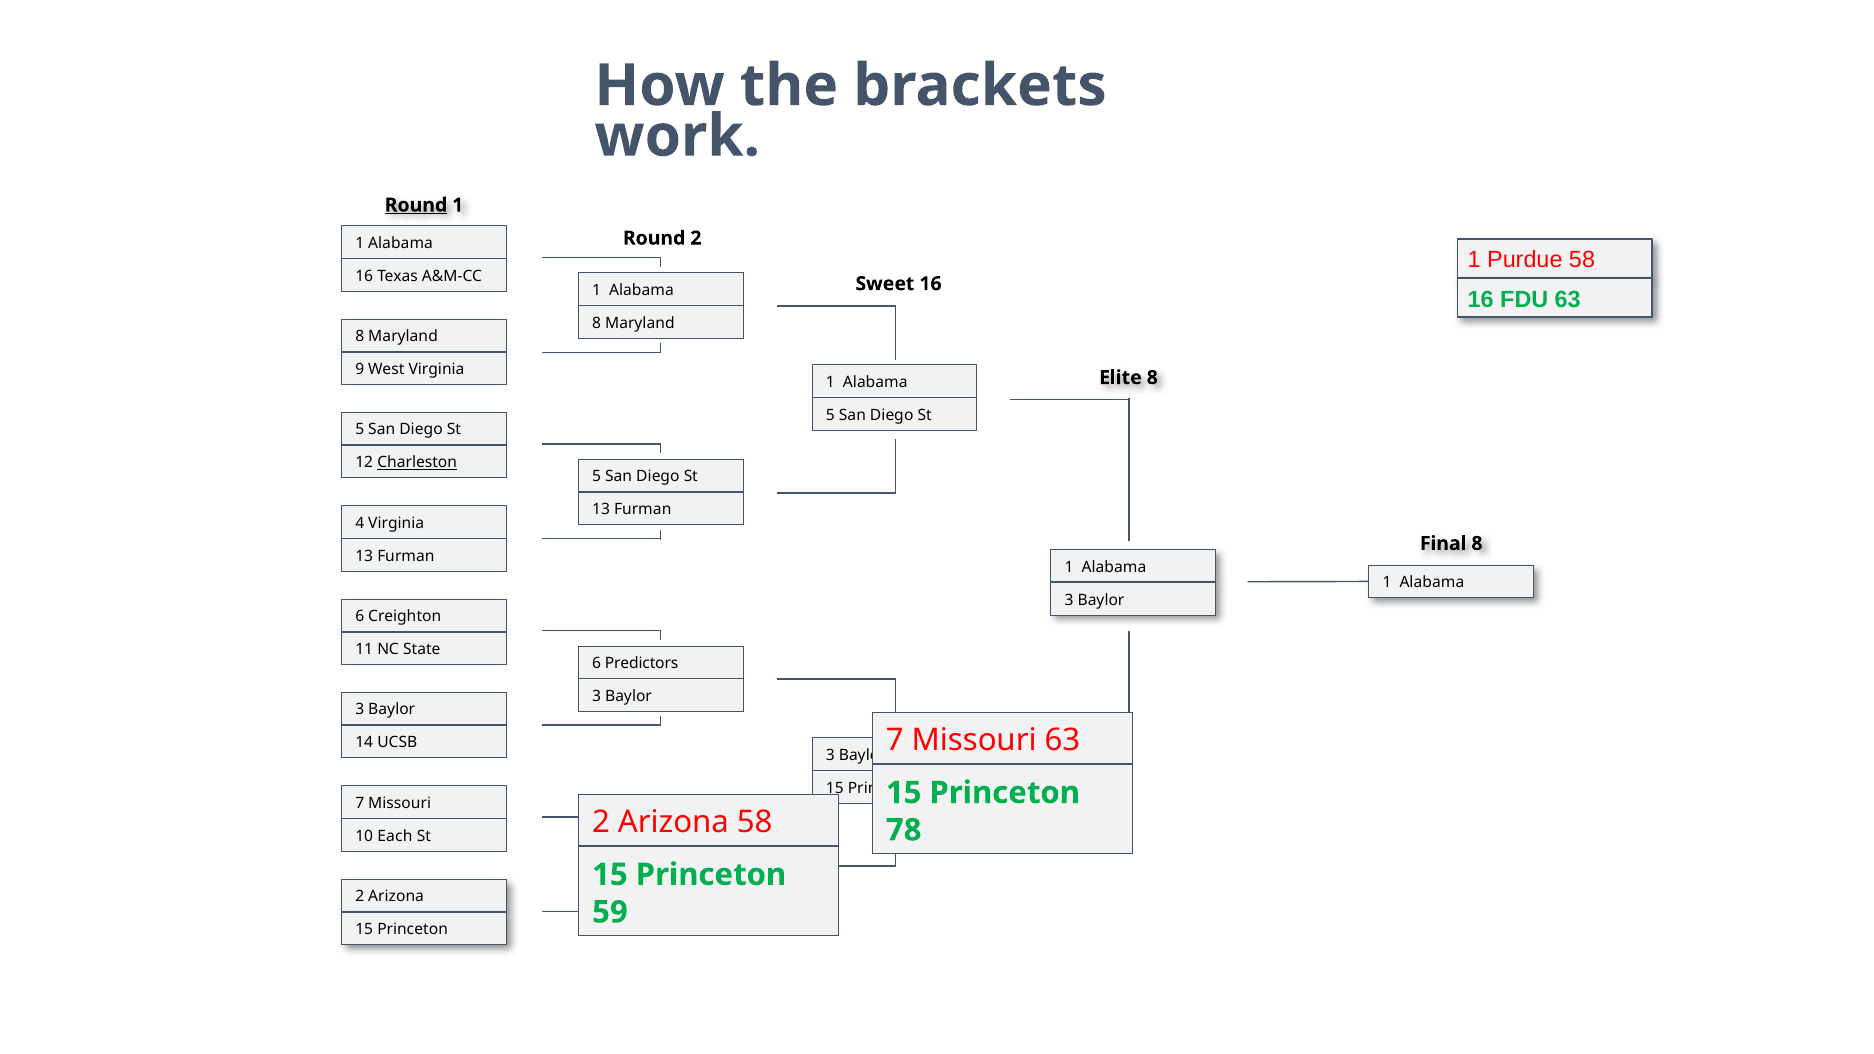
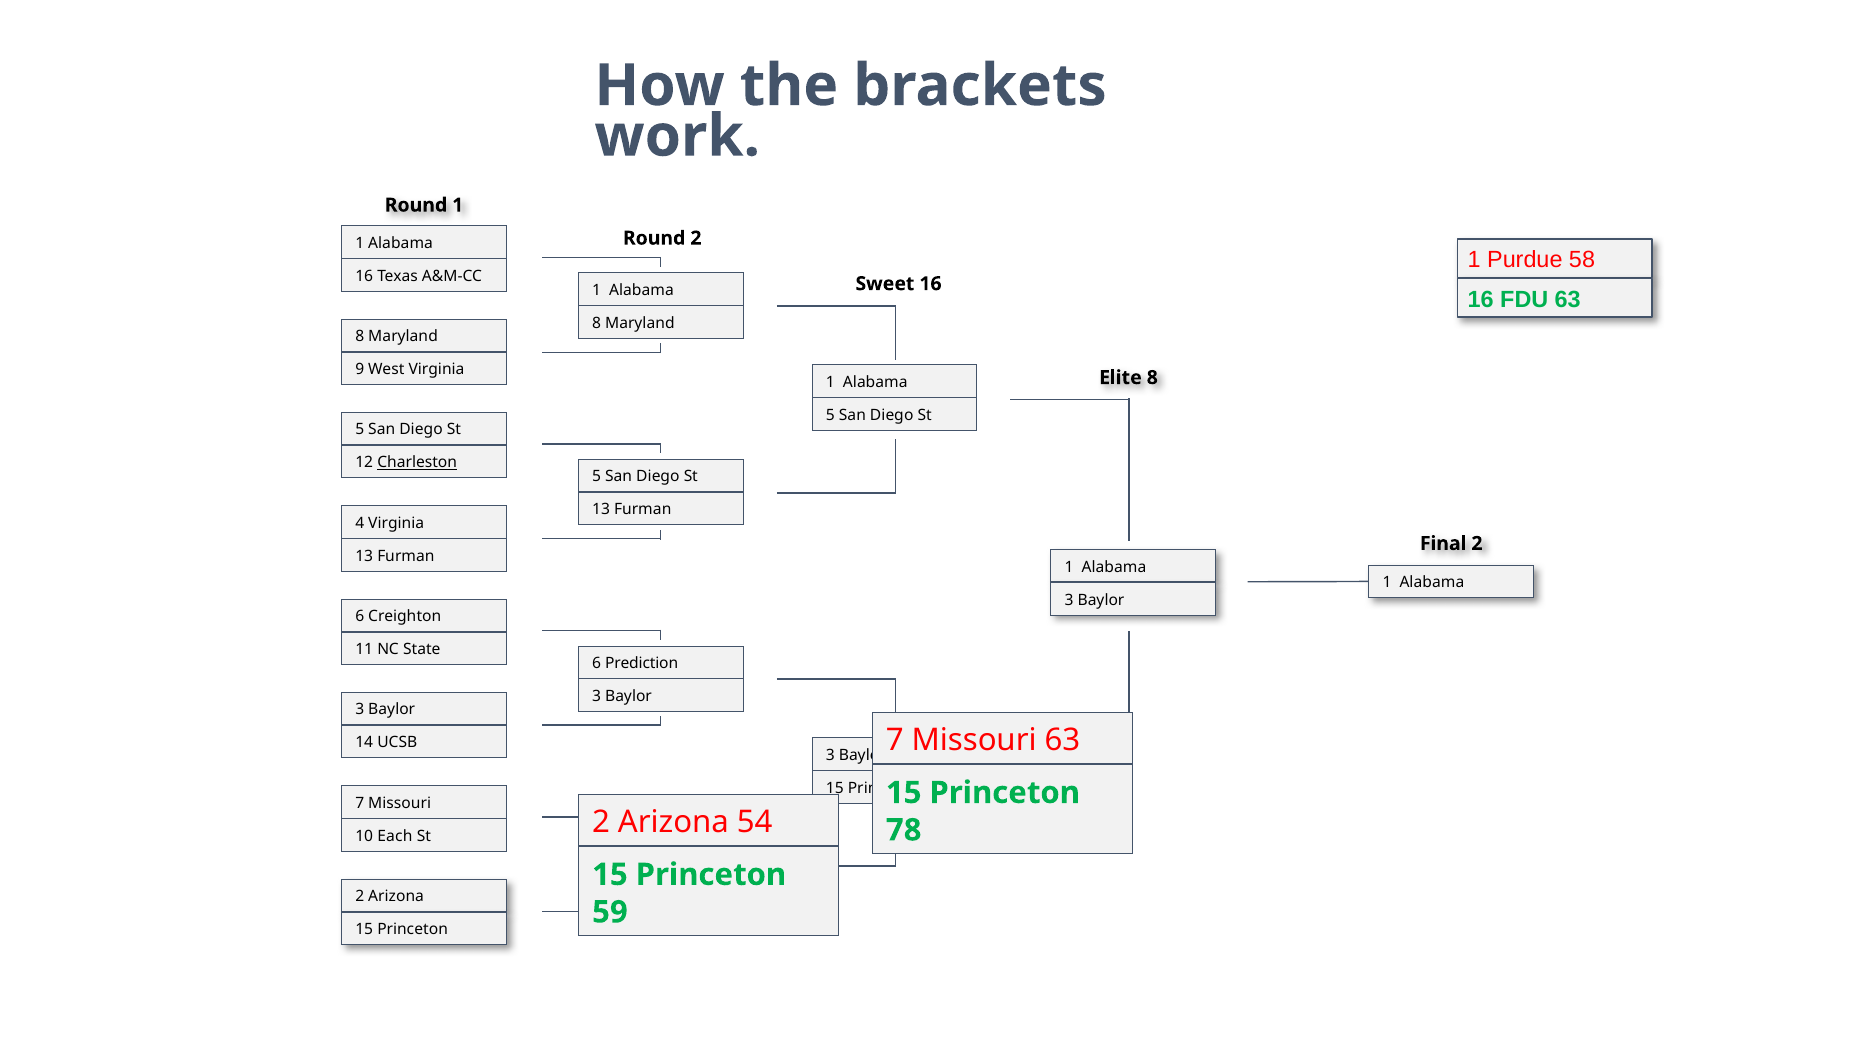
Round at (416, 205) underline: present -> none
Final 8: 8 -> 2
Predictors: Predictors -> Prediction
Arizona 58: 58 -> 54
